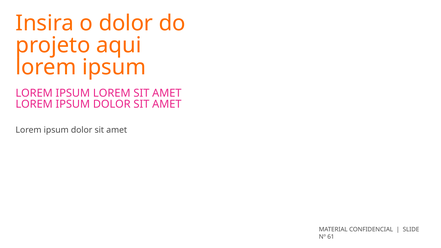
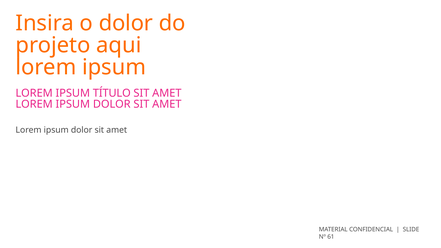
IPSUM LOREM: LOREM -> TÍTULO
